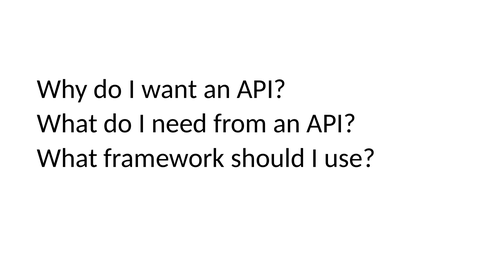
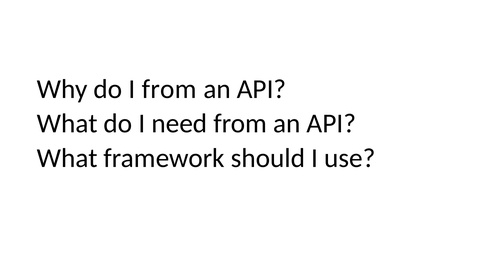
I want: want -> from
